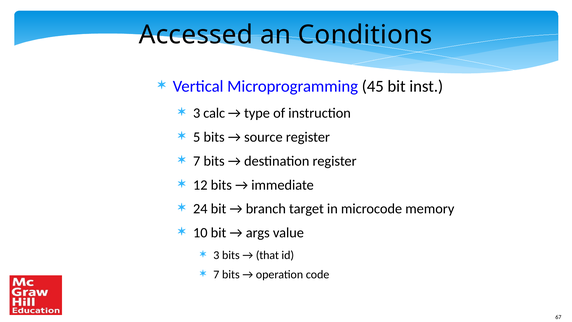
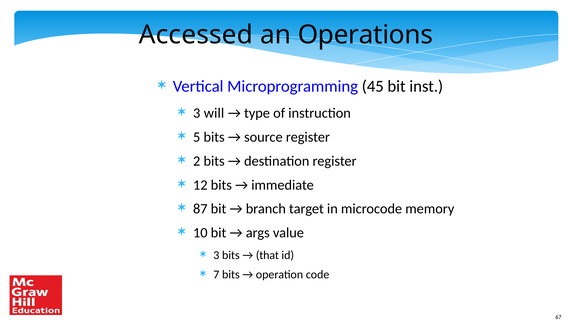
Conditions: Conditions -> Operations
calc: calc -> will
7 at (197, 161): 7 -> 2
24: 24 -> 87
